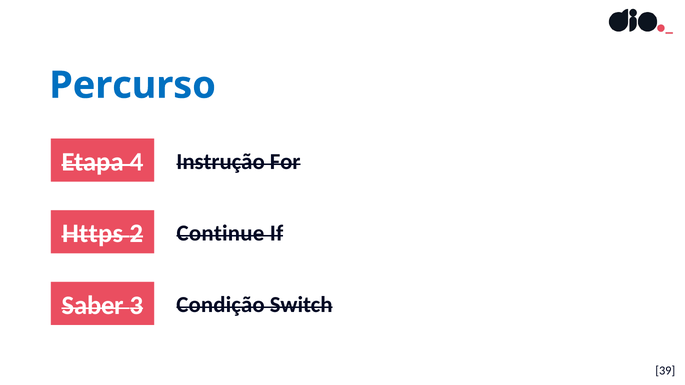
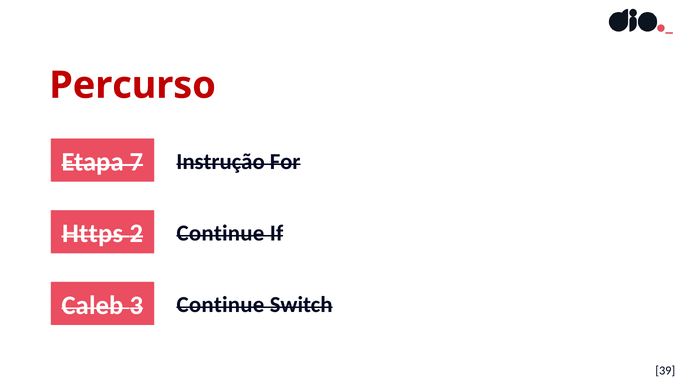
Percurso colour: blue -> red
4: 4 -> 7
Saber: Saber -> Caleb
3 Condição: Condição -> Continue
